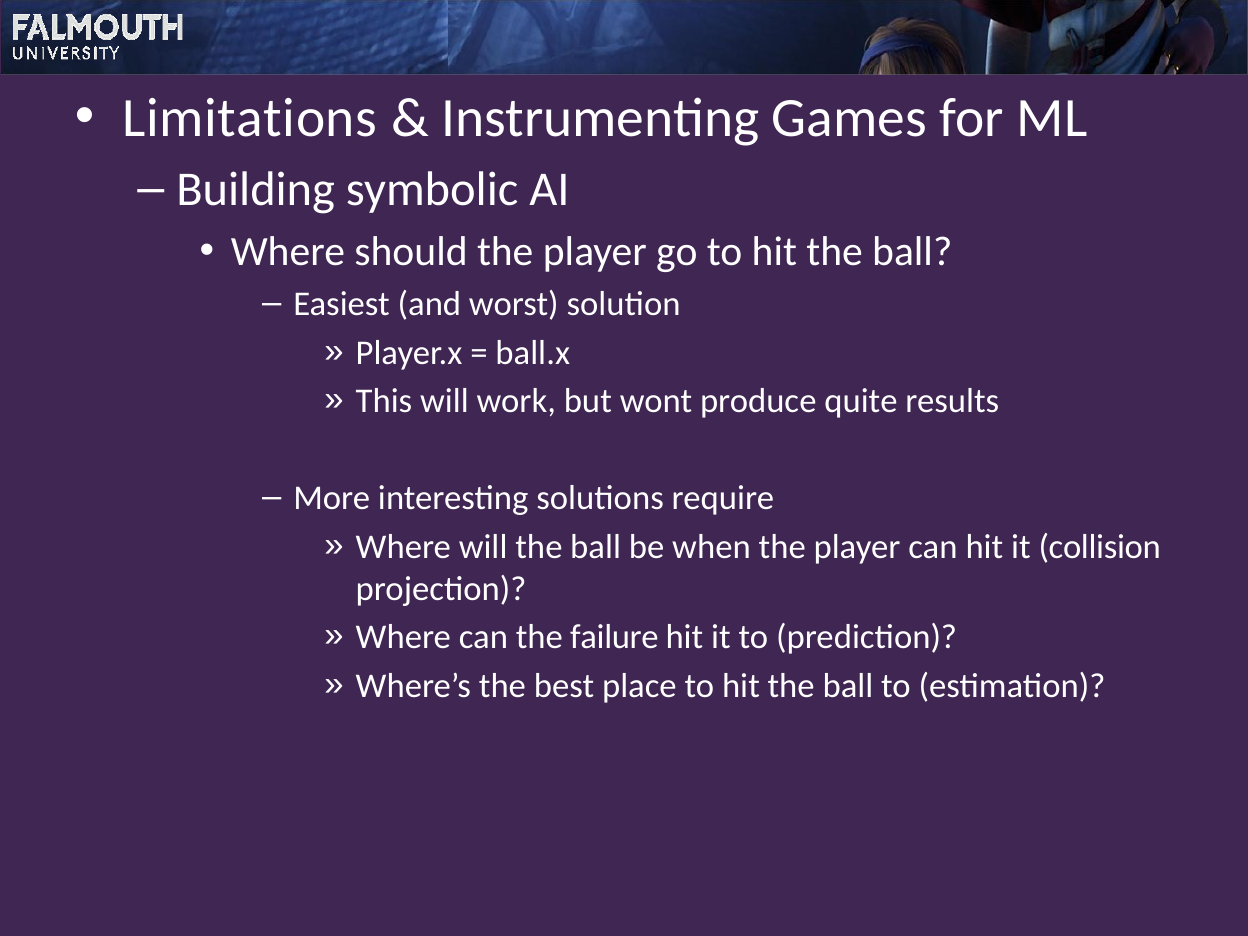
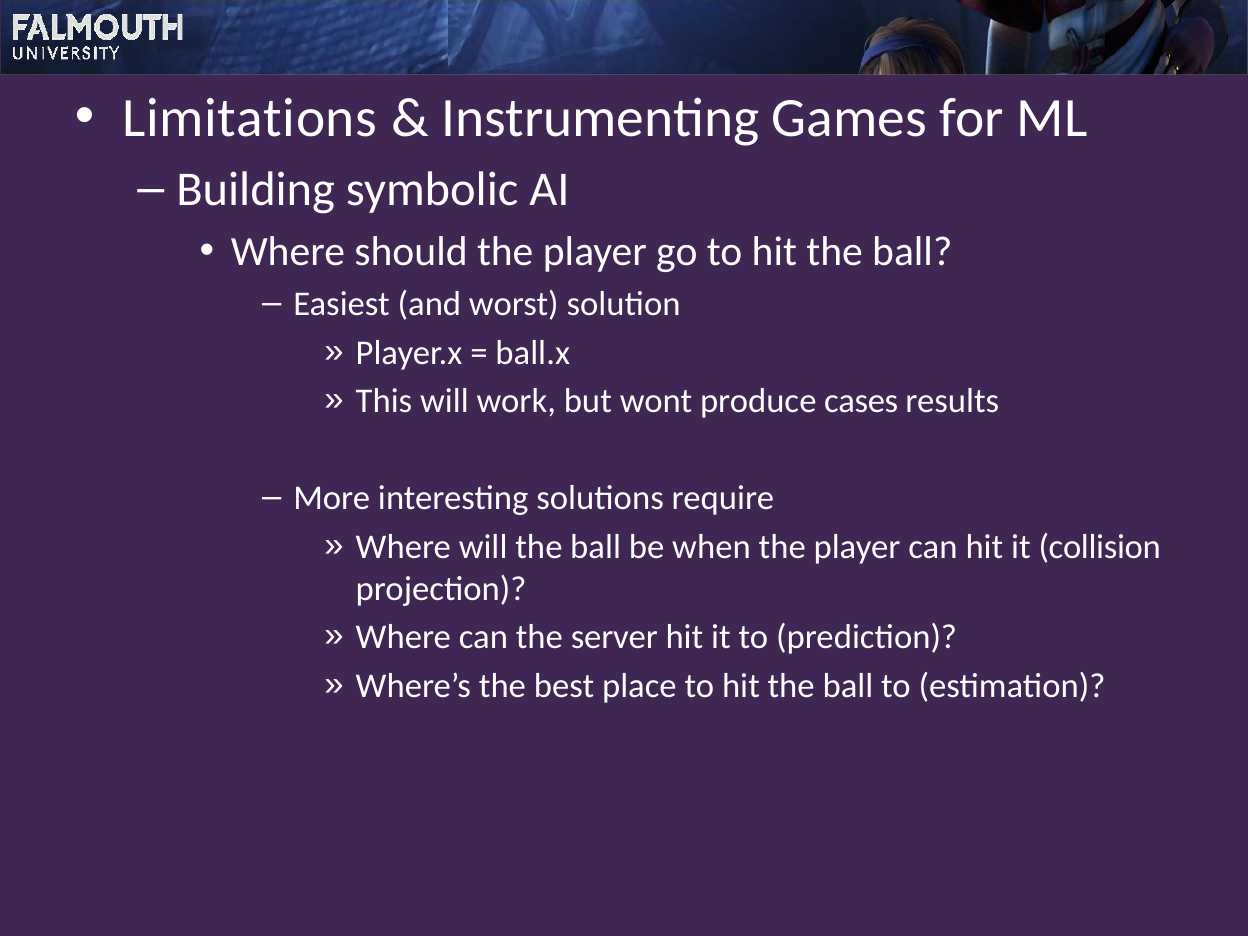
quite: quite -> cases
failure: failure -> server
